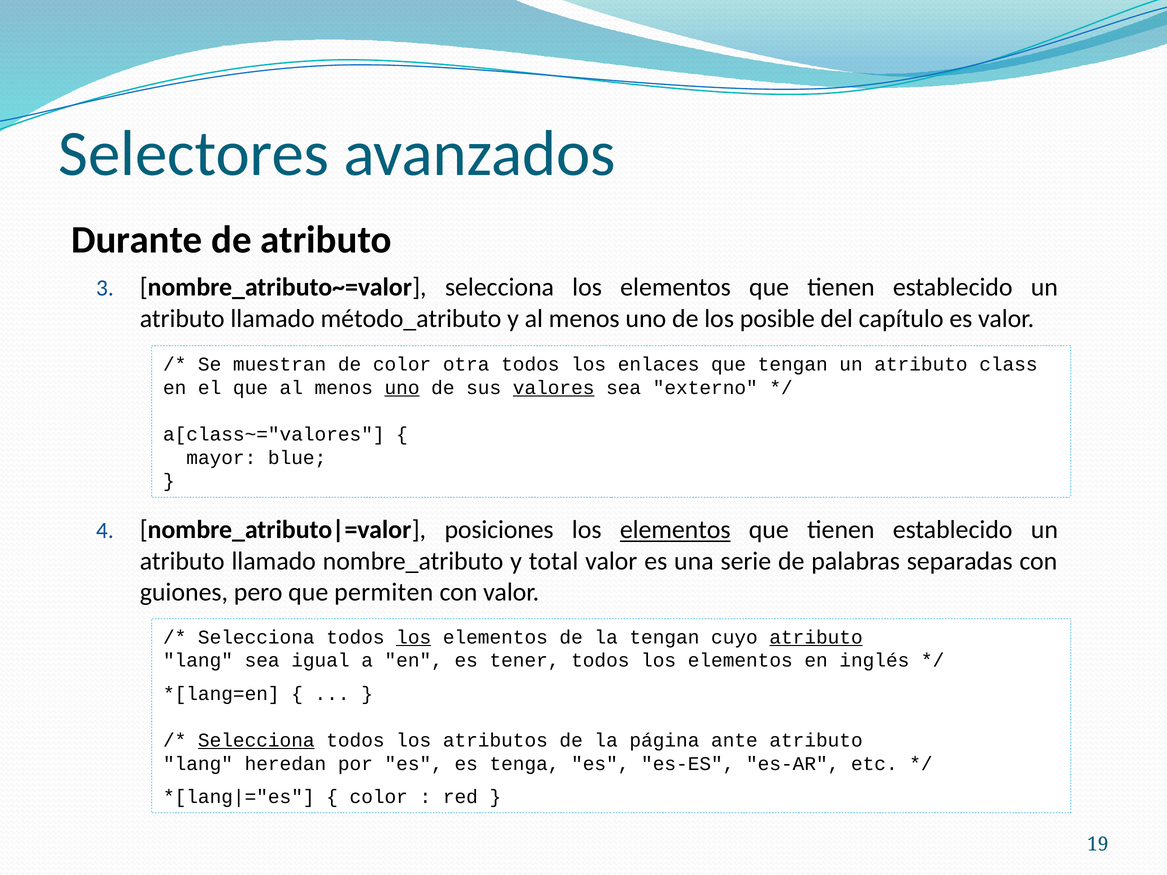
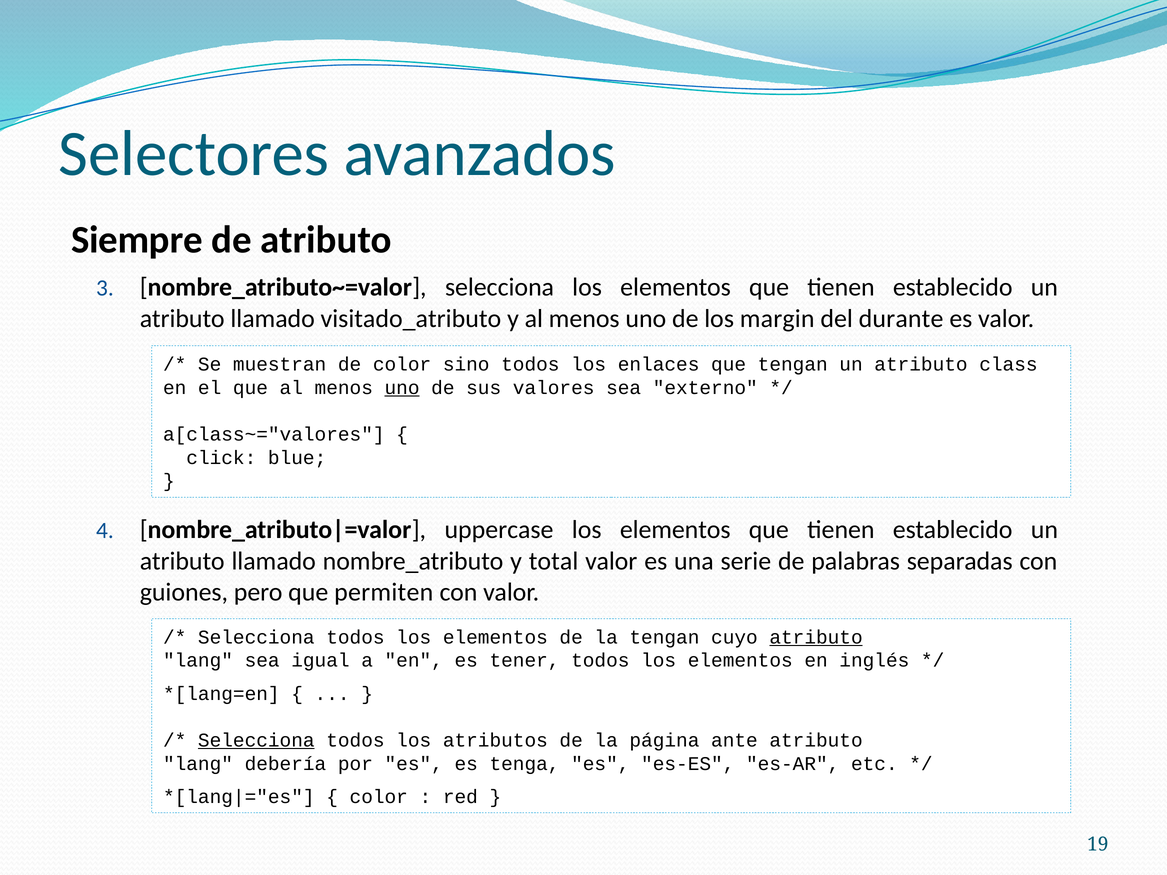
Durante: Durante -> Siempre
método_atributo: método_atributo -> visitado_atributo
posible: posible -> margin
capítulo: capítulo -> durante
otra: otra -> sino
valores underline: present -> none
mayor: mayor -> click
posiciones: posiciones -> uppercase
elementos at (675, 530) underline: present -> none
los at (414, 637) underline: present -> none
heredan: heredan -> debería
